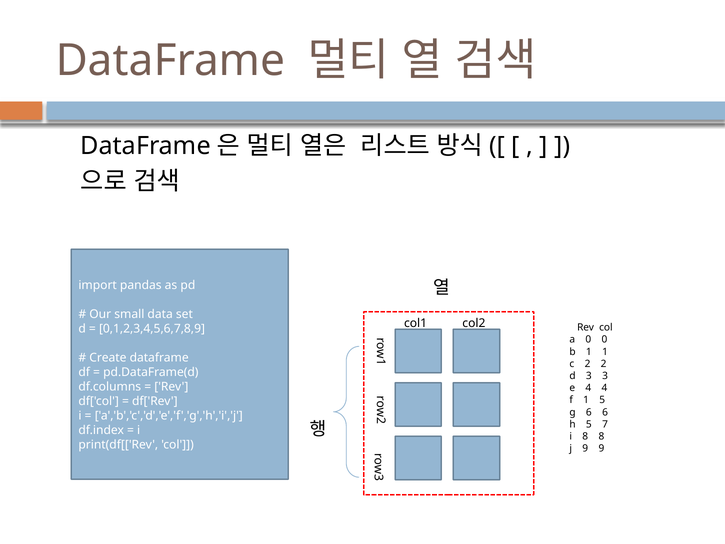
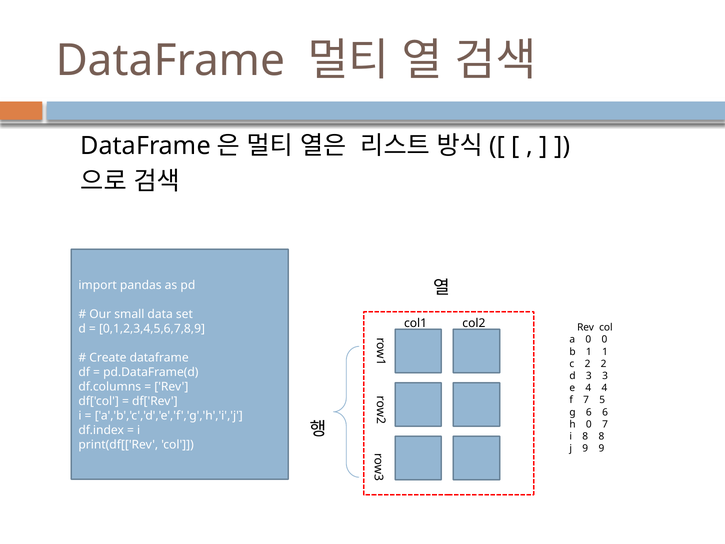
f 1: 1 -> 7
h 5: 5 -> 0
